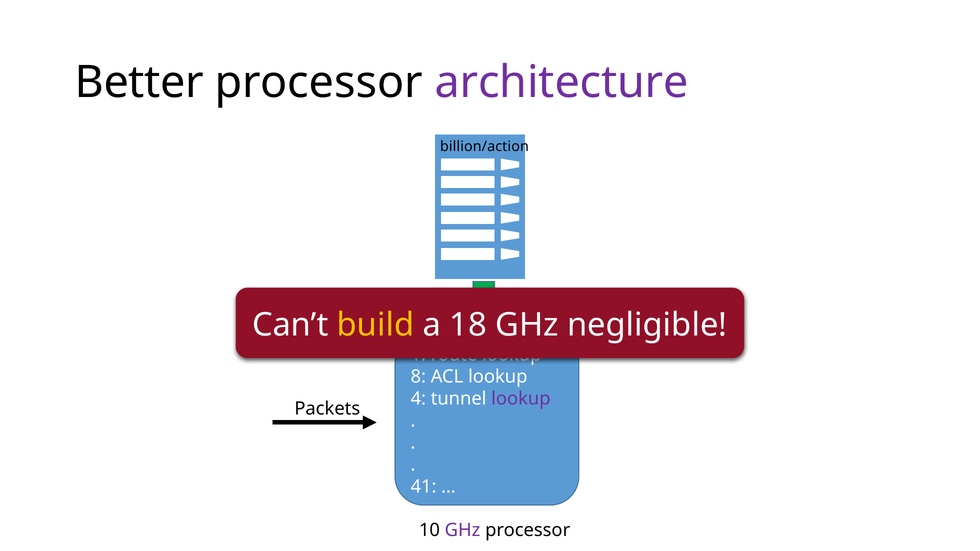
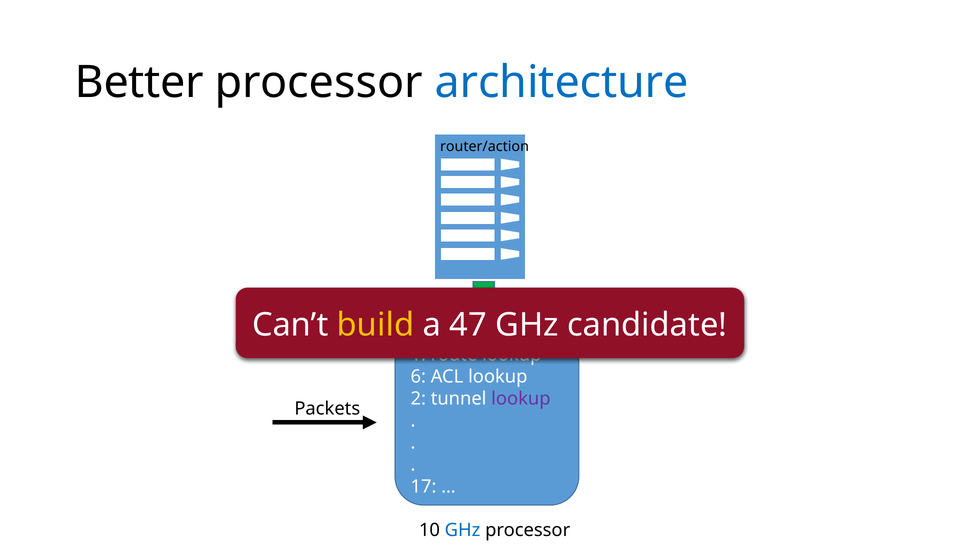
architecture colour: purple -> blue
billion/action: billion/action -> router/action
18: 18 -> 47
negligible: negligible -> candidate
8: 8 -> 6
4: 4 -> 2
41: 41 -> 17
GHz at (463, 531) colour: purple -> blue
